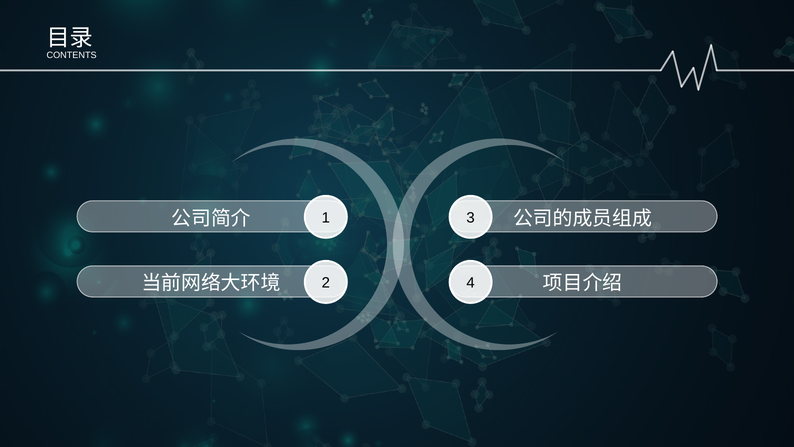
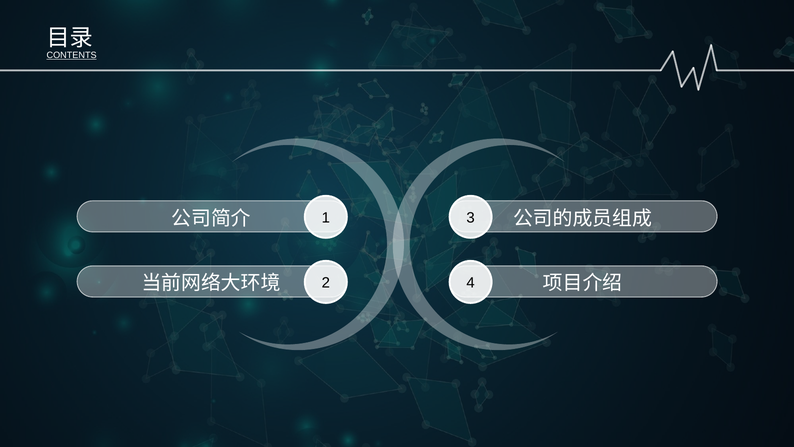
CONTENTS underline: none -> present
